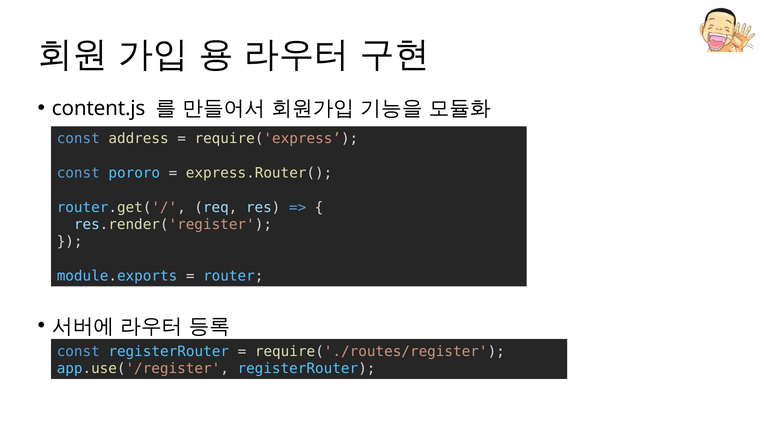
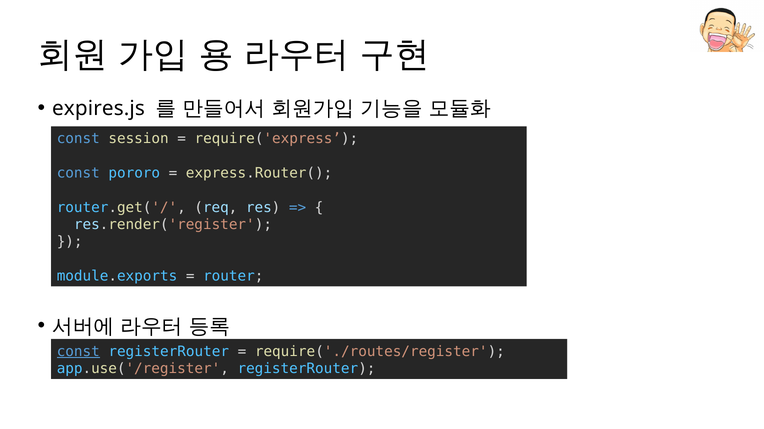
content.js: content.js -> expires.js
address: address -> session
const at (78, 352) underline: none -> present
